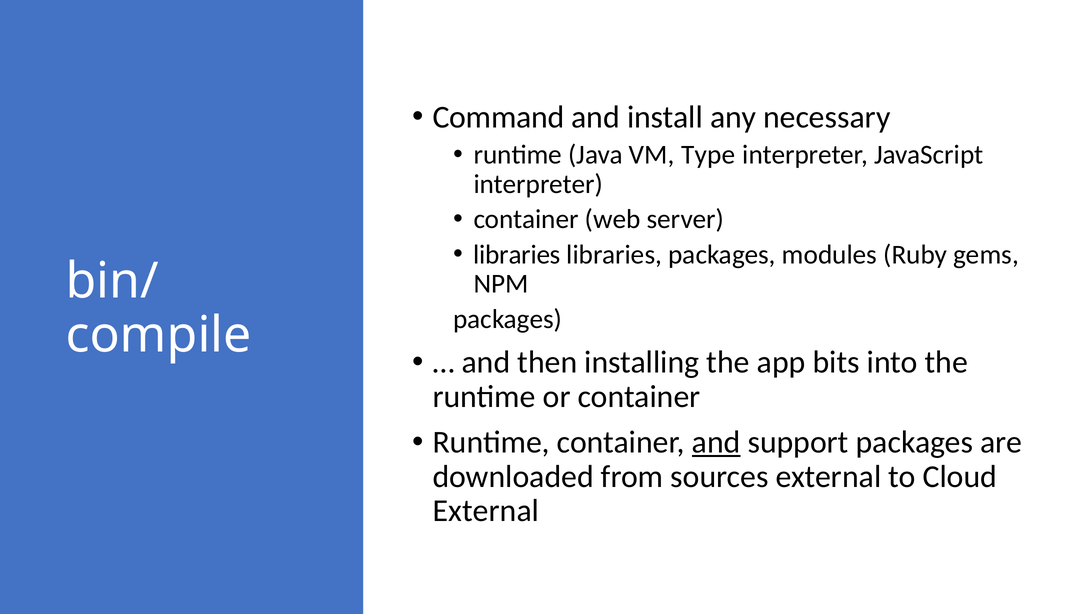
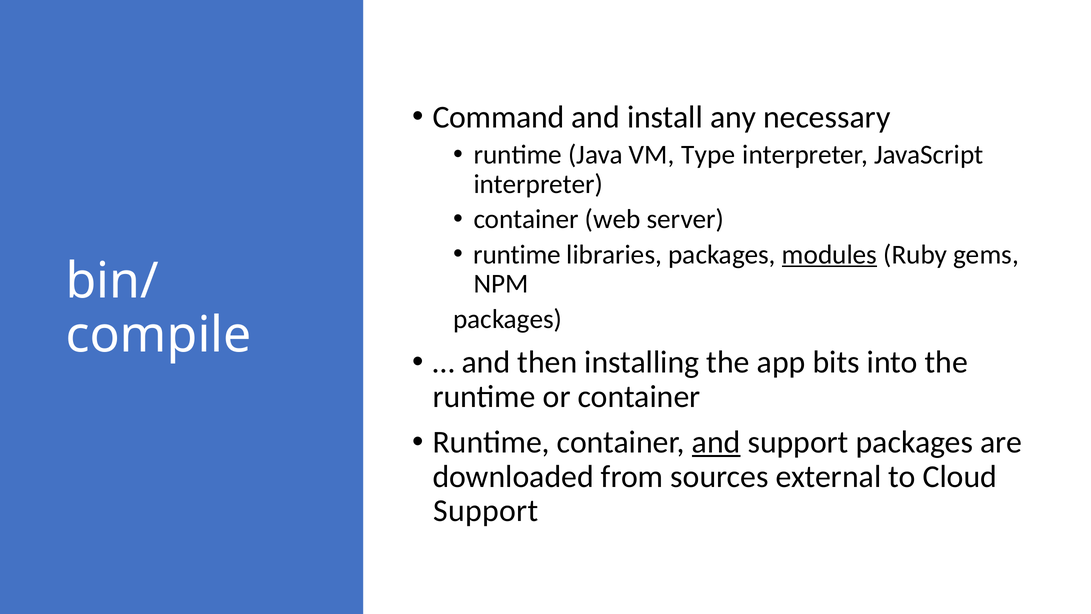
libraries at (517, 254): libraries -> runtime
modules underline: none -> present
External at (486, 511): External -> Support
